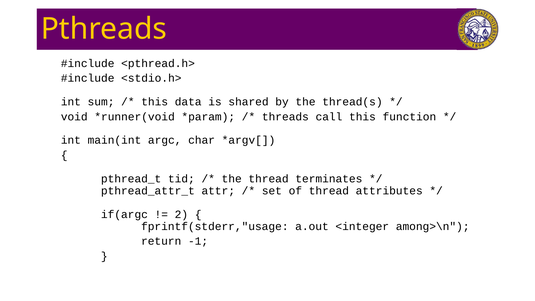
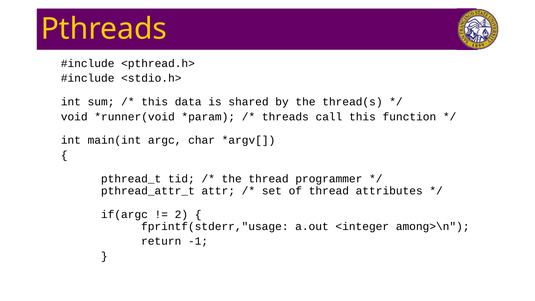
terminates: terminates -> programmer
